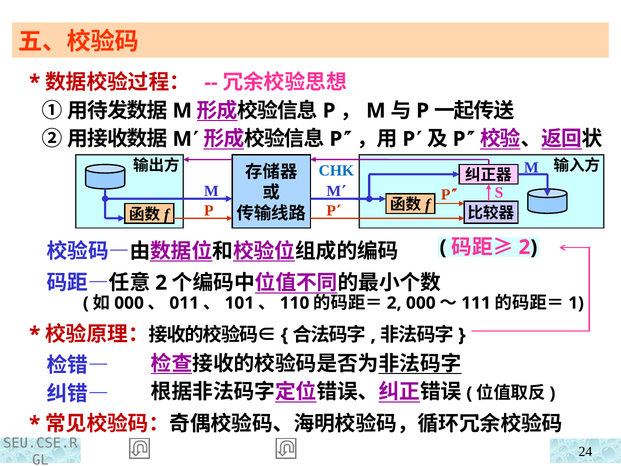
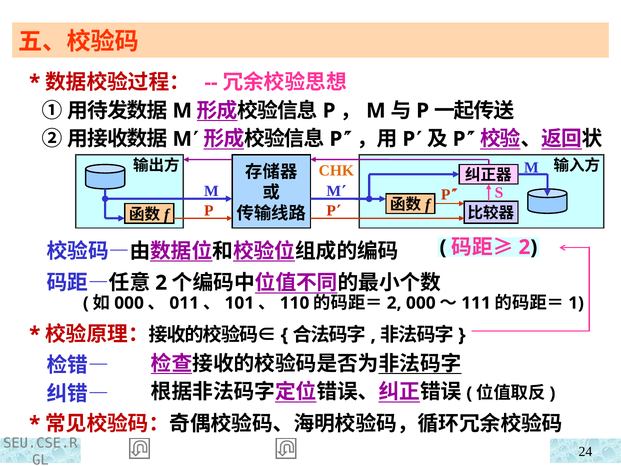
CHK colour: blue -> orange
